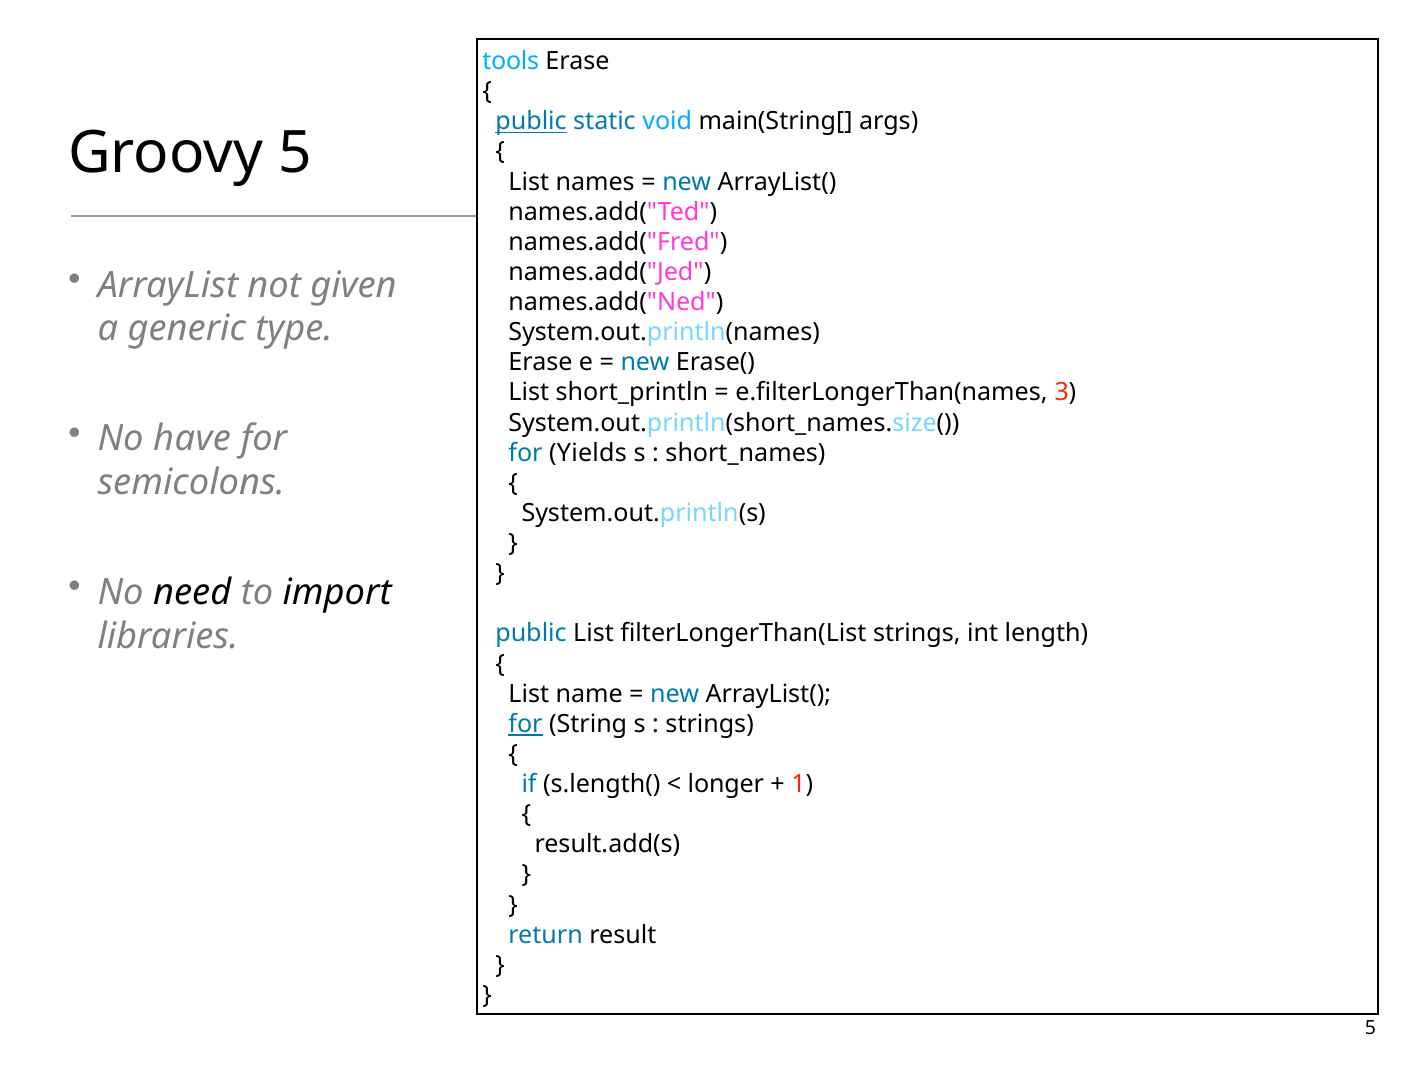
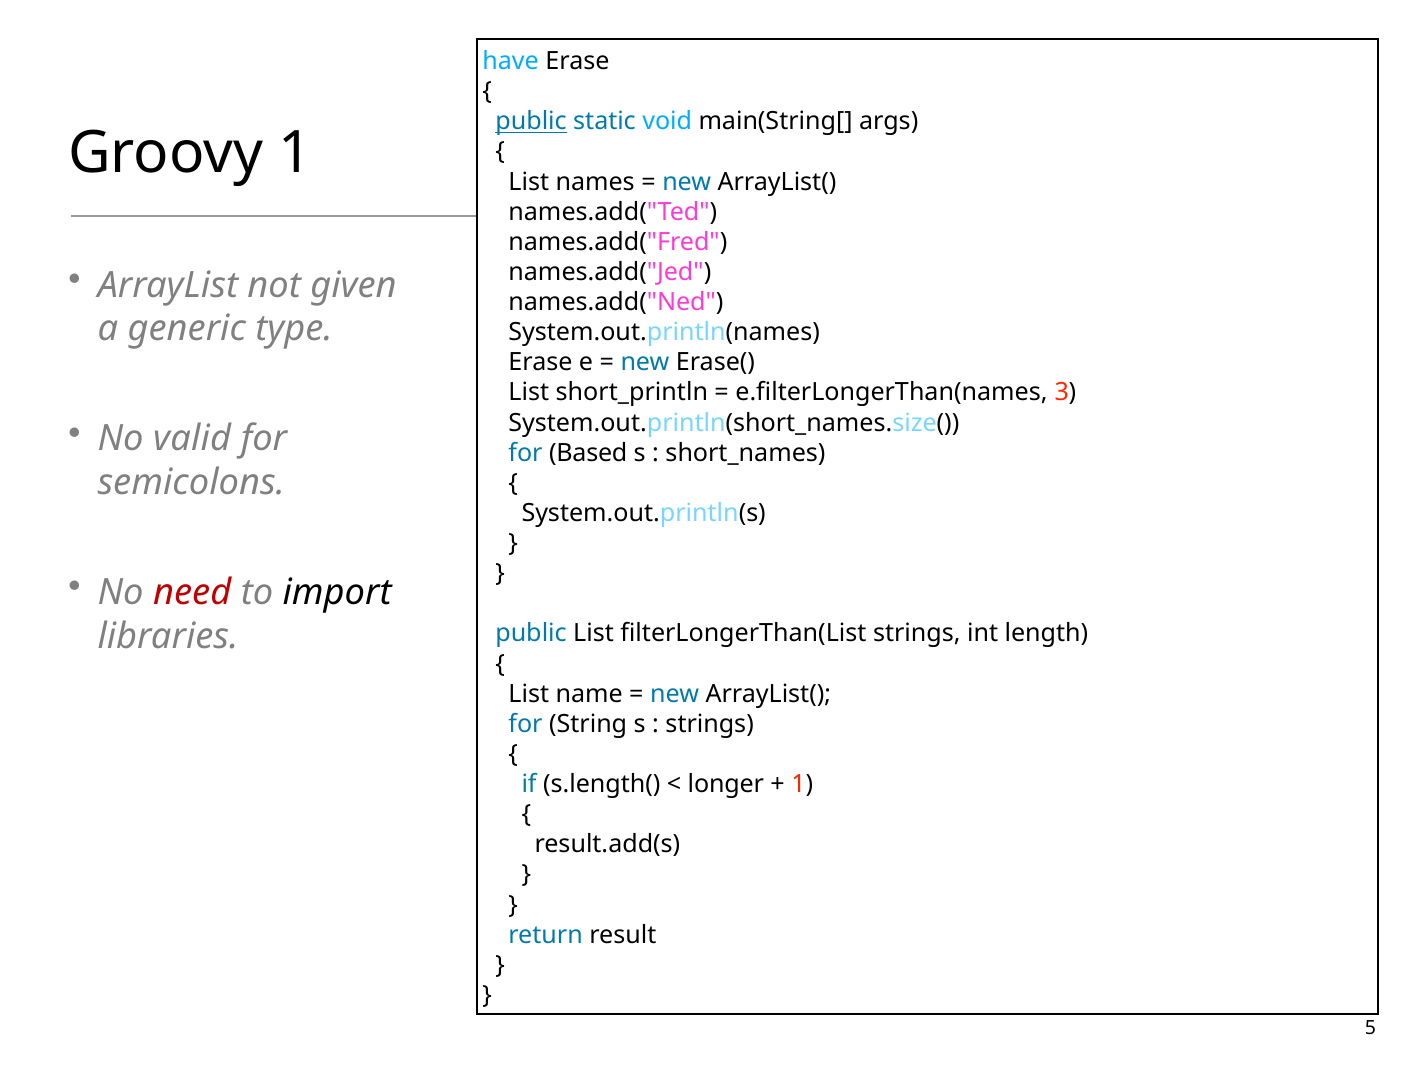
tools: tools -> have
Groovy 5: 5 -> 1
have: have -> valid
Yields: Yields -> Based
need colour: black -> red
for at (526, 724) underline: present -> none
